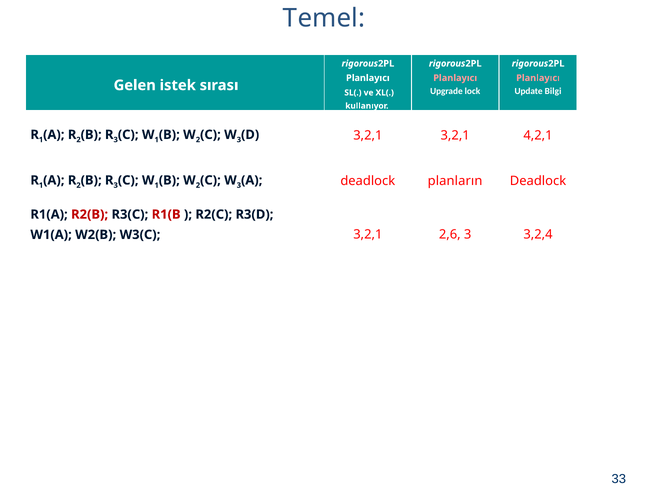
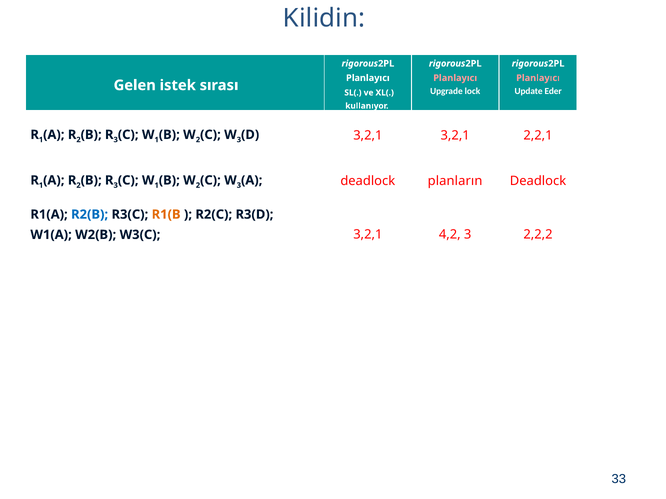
Temel: Temel -> Kilidin
Bilgi: Bilgi -> Eder
4,2,1: 4,2,1 -> 2,2,1
R2(B colour: red -> blue
R1(B colour: red -> orange
2,6: 2,6 -> 4,2
3,2,4: 3,2,4 -> 2,2,2
